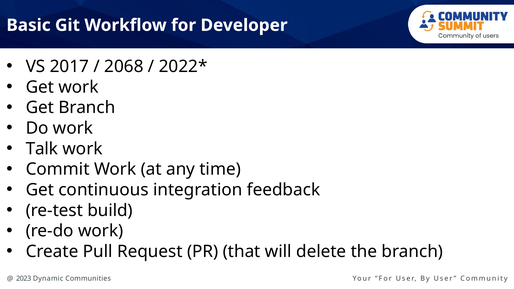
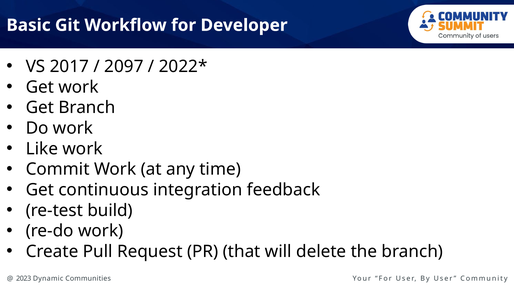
2068: 2068 -> 2097
Talk: Talk -> Like
